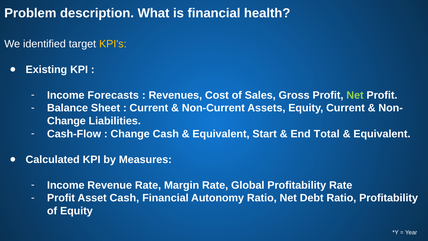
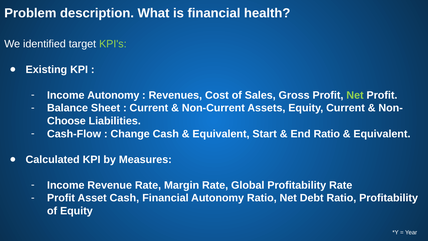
KPI's colour: yellow -> light green
Income Forecasts: Forecasts -> Autonomy
Change at (66, 121): Change -> Choose
End Total: Total -> Ratio
